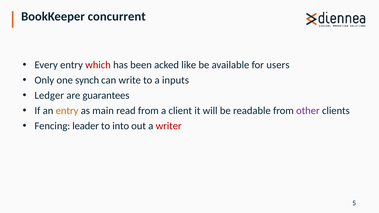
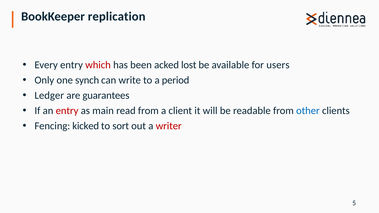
concurrent: concurrent -> replication
like: like -> lost
inputs: inputs -> period
entry at (67, 111) colour: orange -> red
other colour: purple -> blue
leader: leader -> kicked
into: into -> sort
